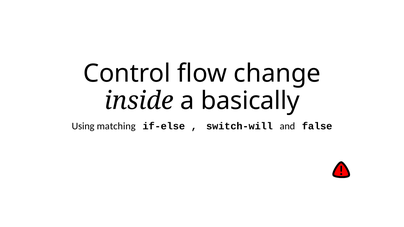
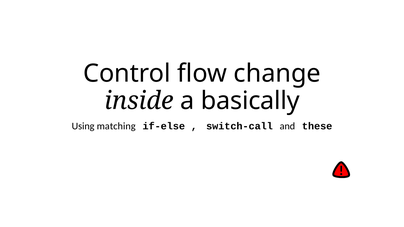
switch-will: switch-will -> switch-call
false: false -> these
